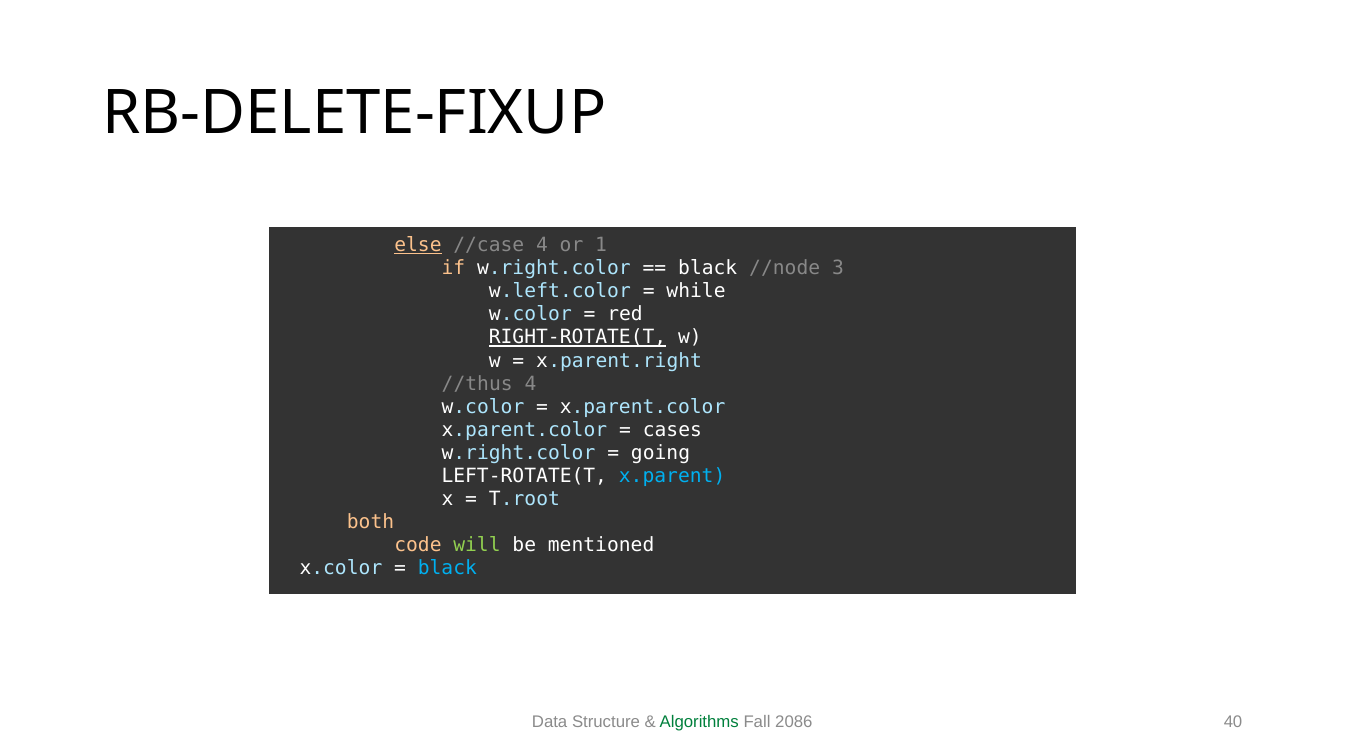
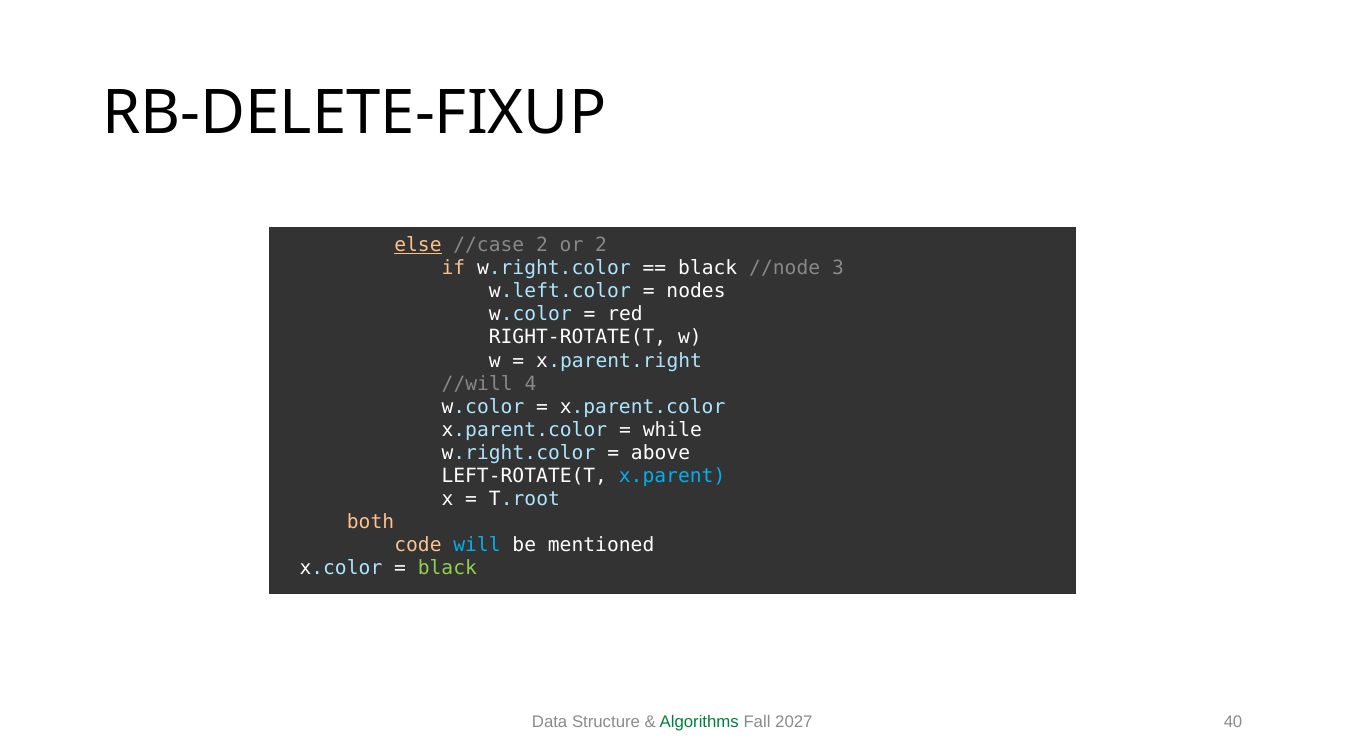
//case 4: 4 -> 2
or 1: 1 -> 2
while: while -> nodes
RIGHT-ROTATE(T underline: present -> none
//thus: //thus -> //will
cases: cases -> while
going: going -> above
will colour: light green -> light blue
black at (447, 568) colour: light blue -> light green
2086: 2086 -> 2027
